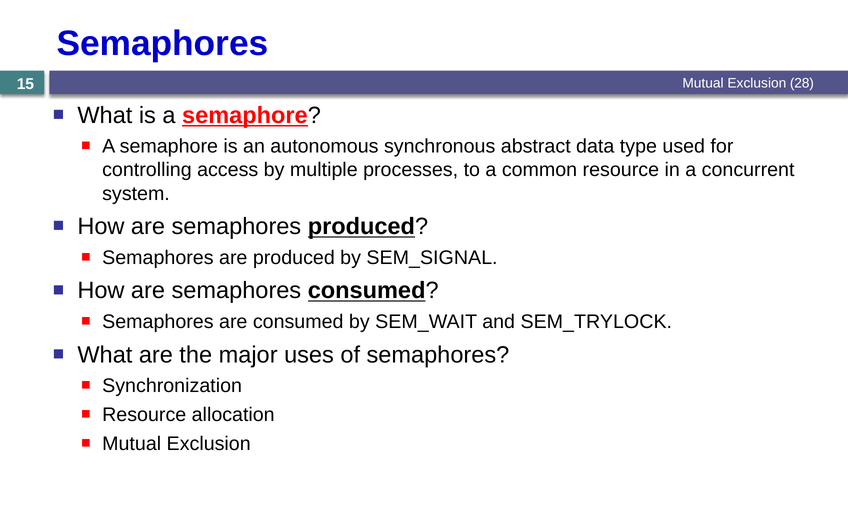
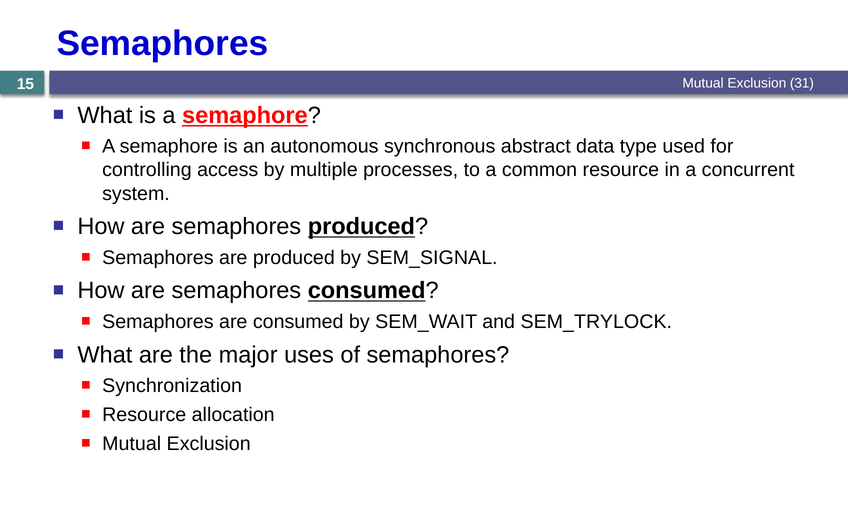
28: 28 -> 31
